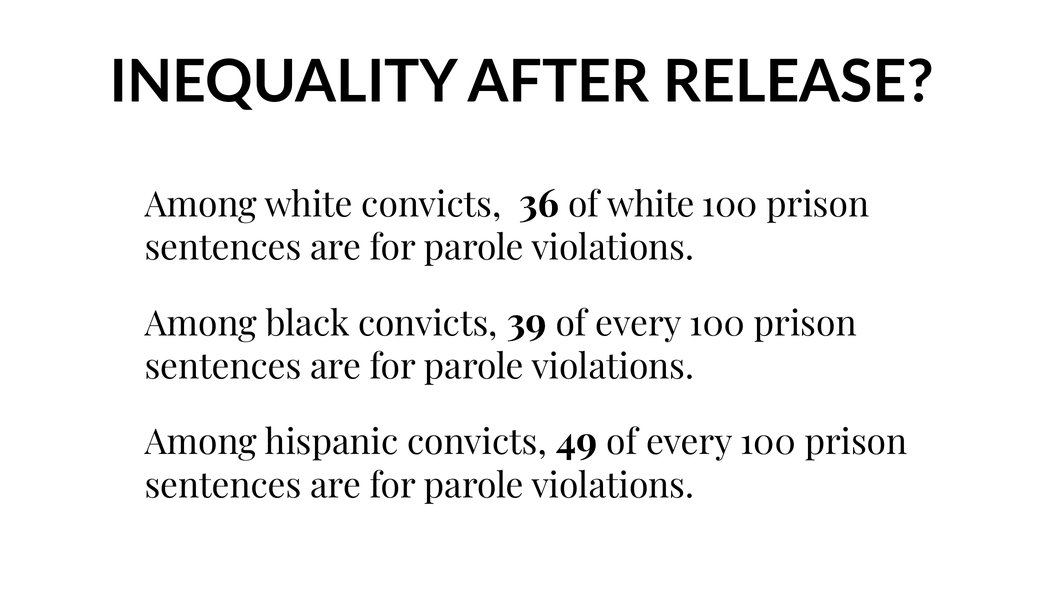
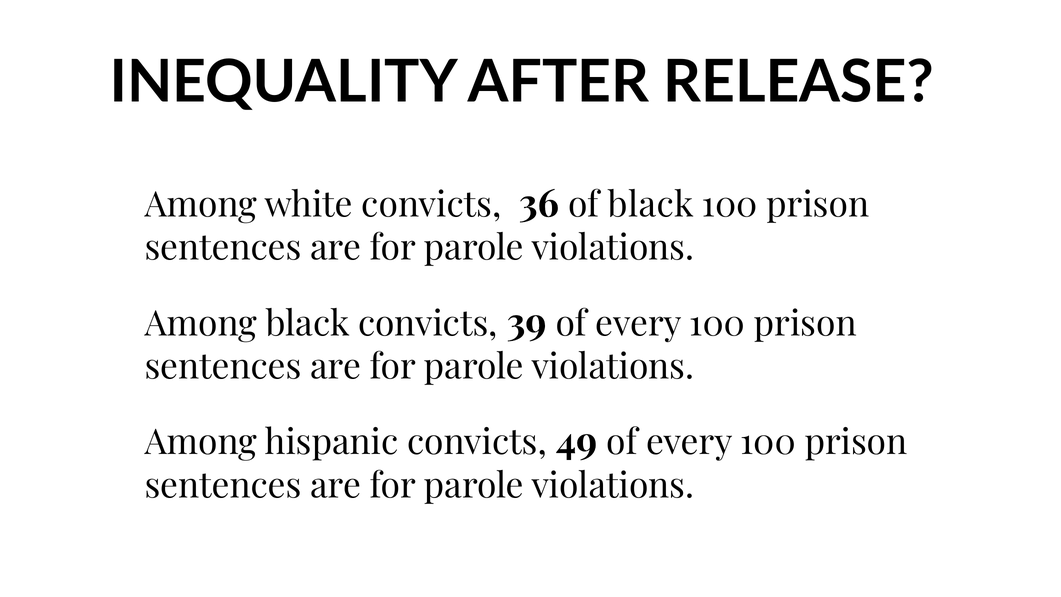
of white: white -> black
